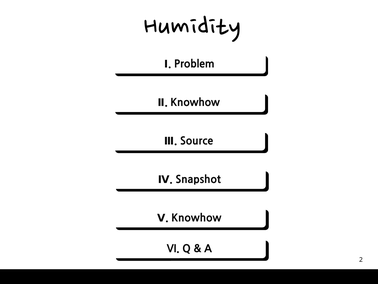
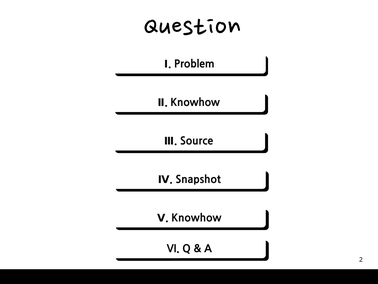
Humidity: Humidity -> Question
